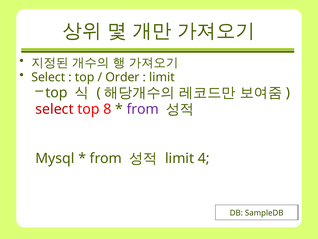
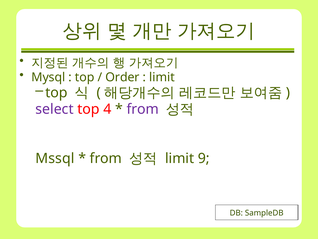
Select at (48, 77): Select -> Mysql
select at (54, 109) colour: red -> purple
8: 8 -> 4
Mysql: Mysql -> Mssql
4: 4 -> 9
